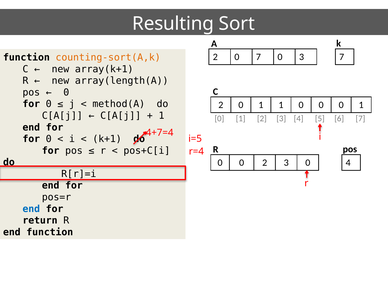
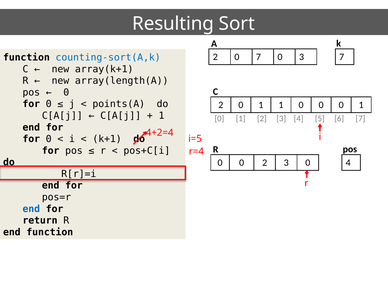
counting-sort(A,k colour: orange -> blue
method(A: method(A -> points(A
4+7=4: 4+7=4 -> 4+2=4
